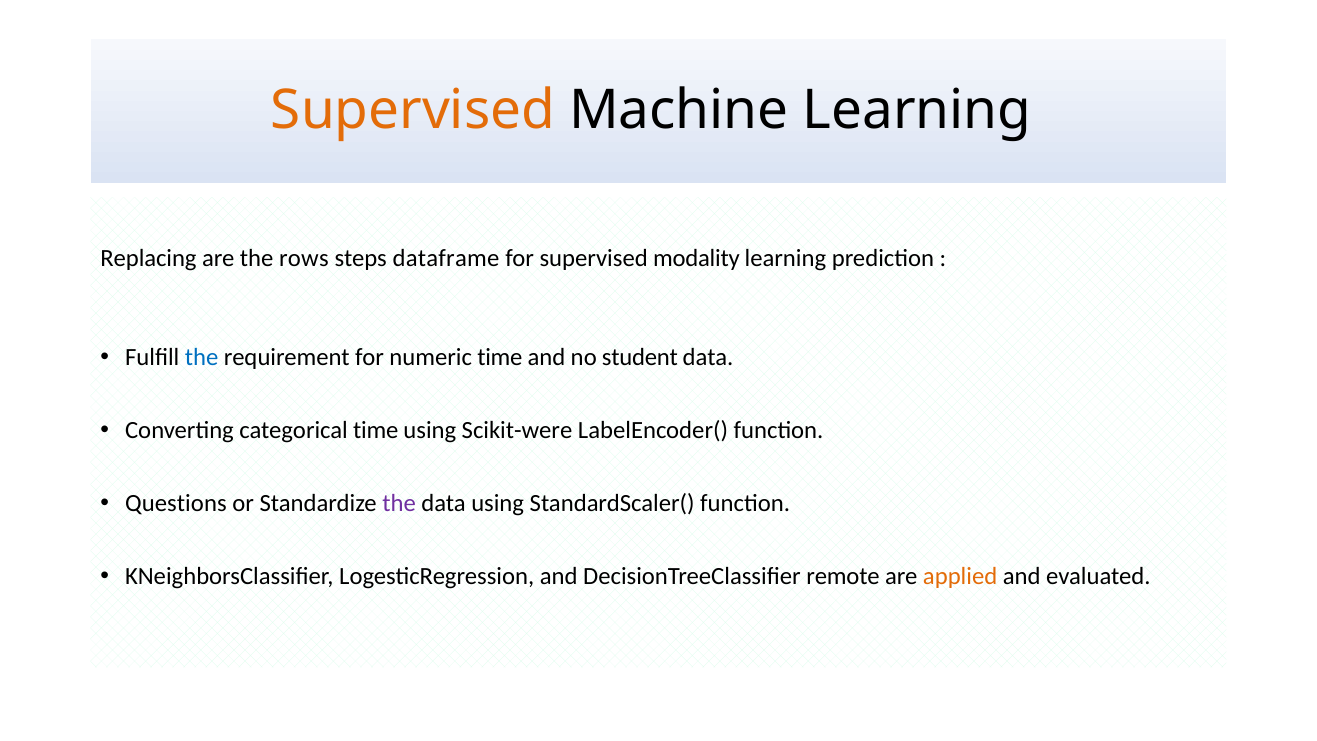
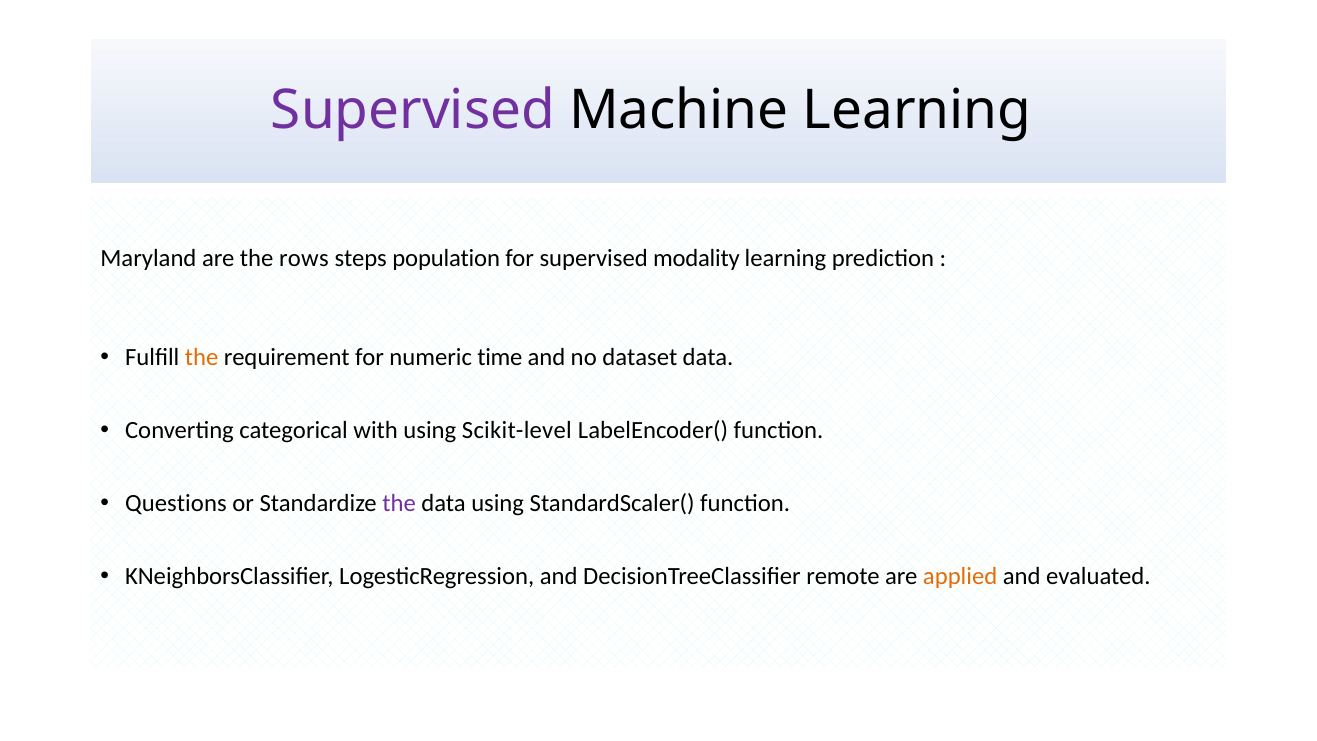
Supervised at (413, 111) colour: orange -> purple
Replacing: Replacing -> Maryland
dataframe: dataframe -> population
the at (202, 358) colour: blue -> orange
student: student -> dataset
categorical time: time -> with
Scikit-were: Scikit-were -> Scikit-level
